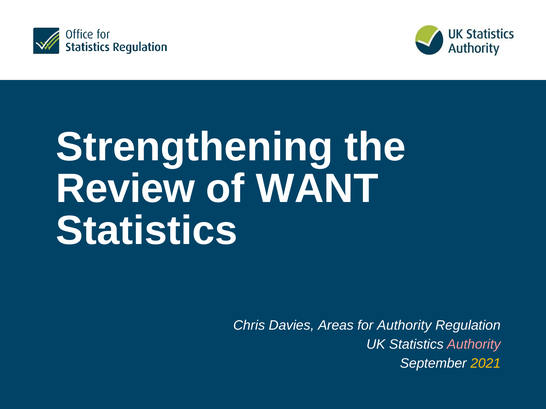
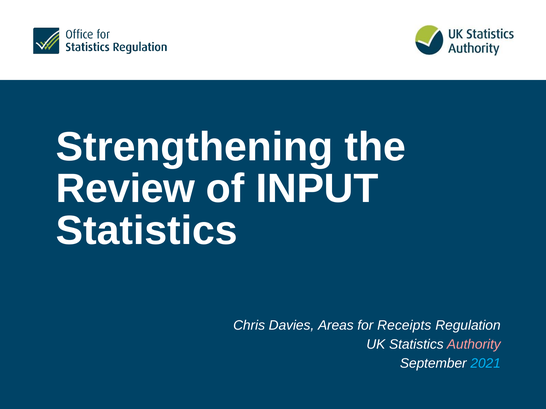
WANT: WANT -> INPUT
for Authority: Authority -> Receipts
2021 colour: yellow -> light blue
